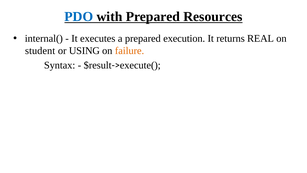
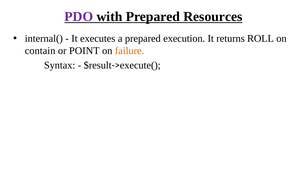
PDO colour: blue -> purple
REAL: REAL -> ROLL
student: student -> contain
USING: USING -> POINT
